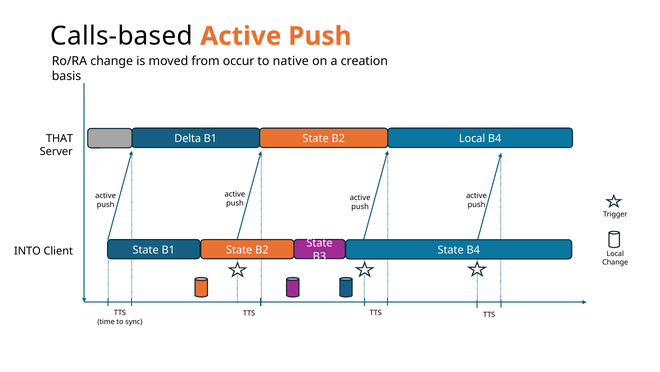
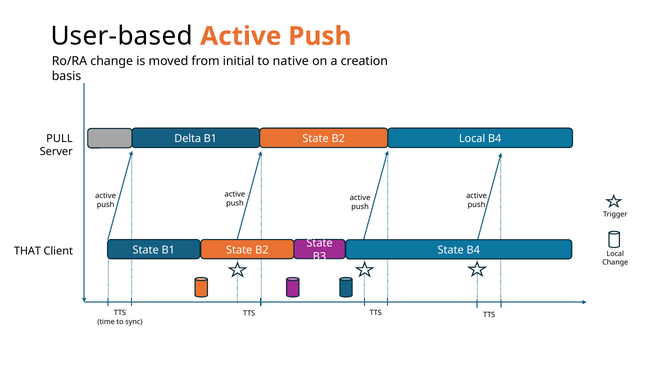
Calls-based: Calls-based -> User-based
occur: occur -> initial
THAT: THAT -> PULL
INTO: INTO -> THAT
